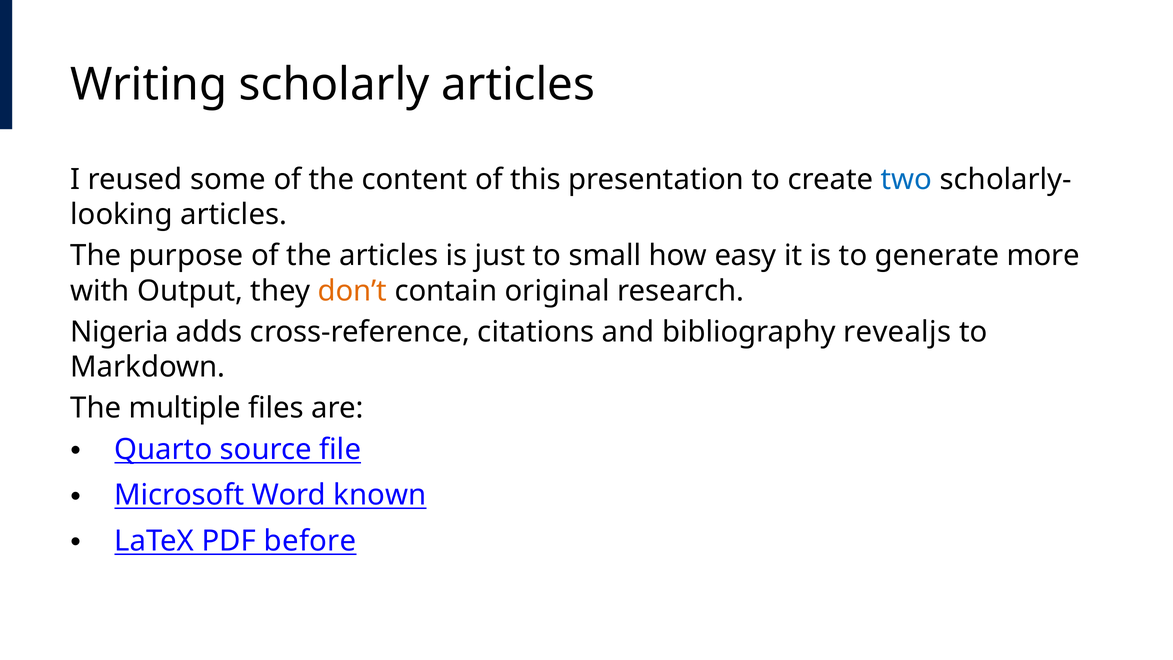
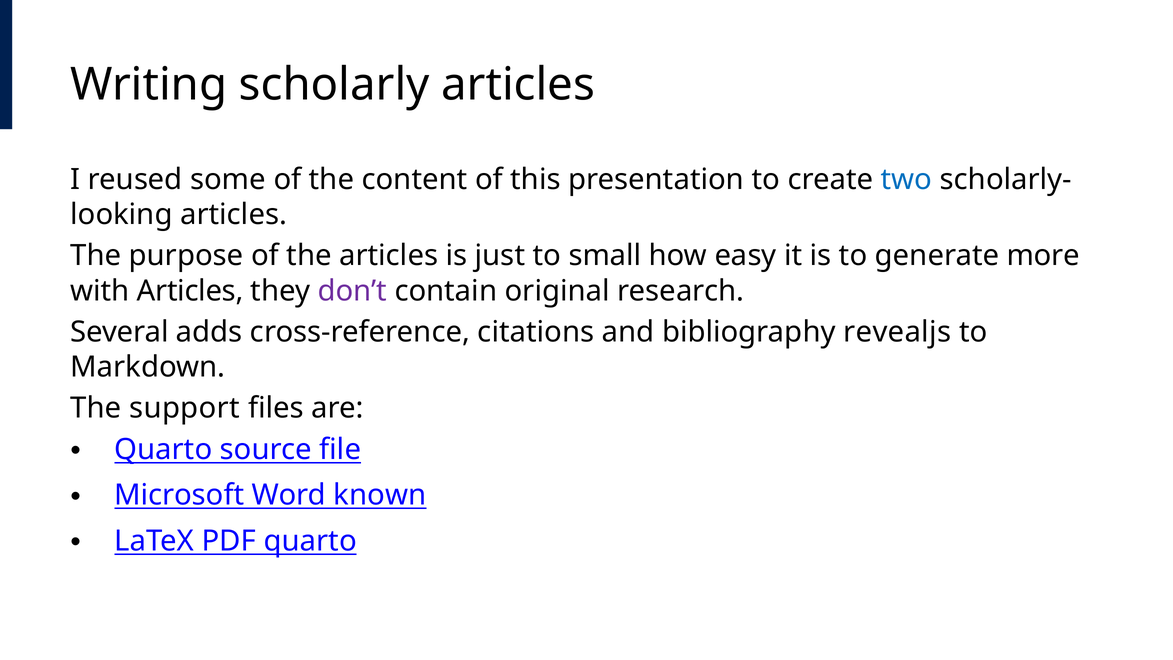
with Output: Output -> Articles
don’t colour: orange -> purple
Nigeria: Nigeria -> Several
multiple: multiple -> support
PDF before: before -> quarto
